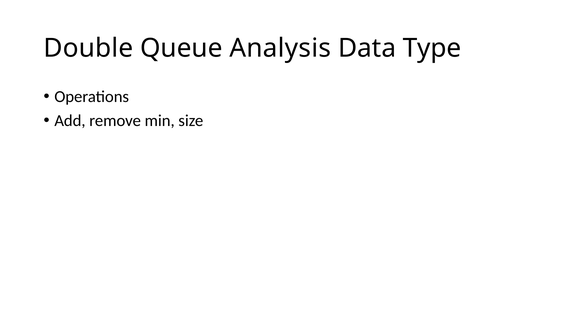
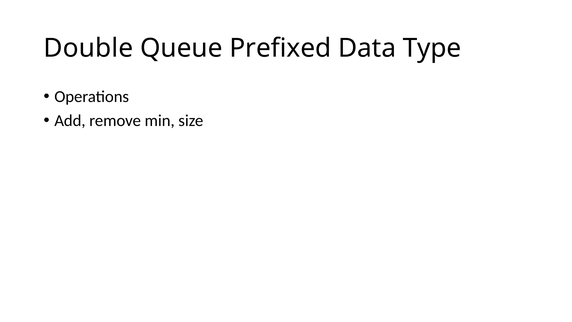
Analysis: Analysis -> Prefixed
